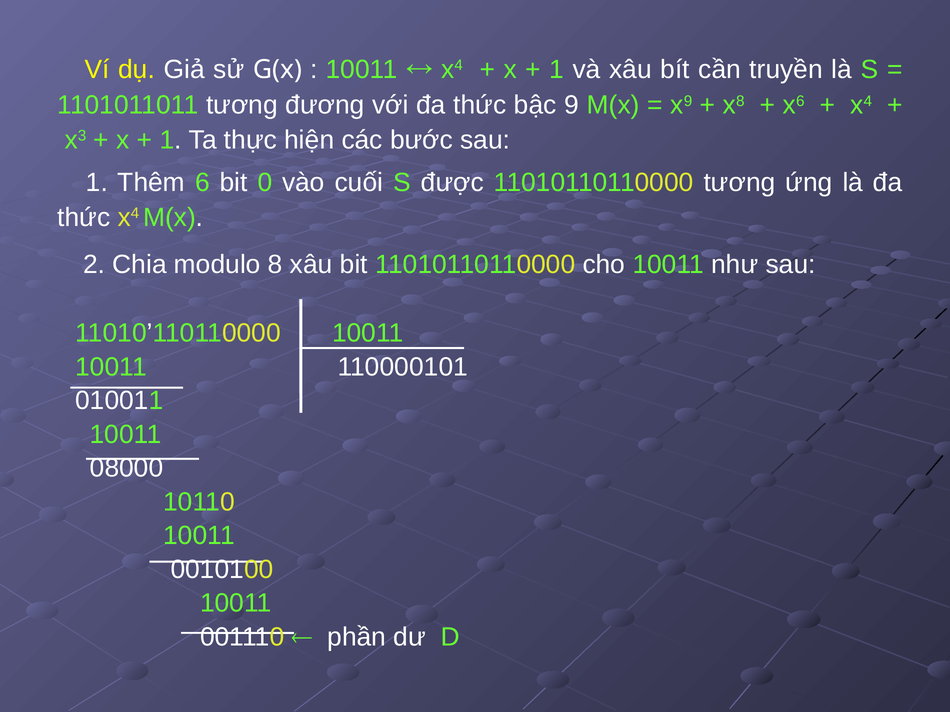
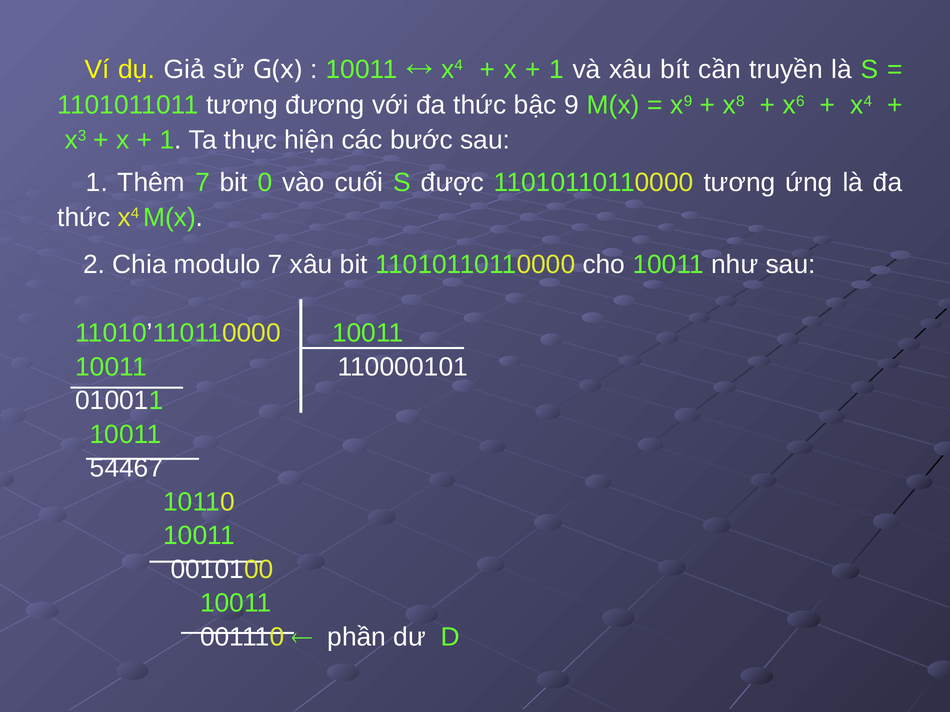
Thêm 6: 6 -> 7
modulo 8: 8 -> 7
08000: 08000 -> 54467
